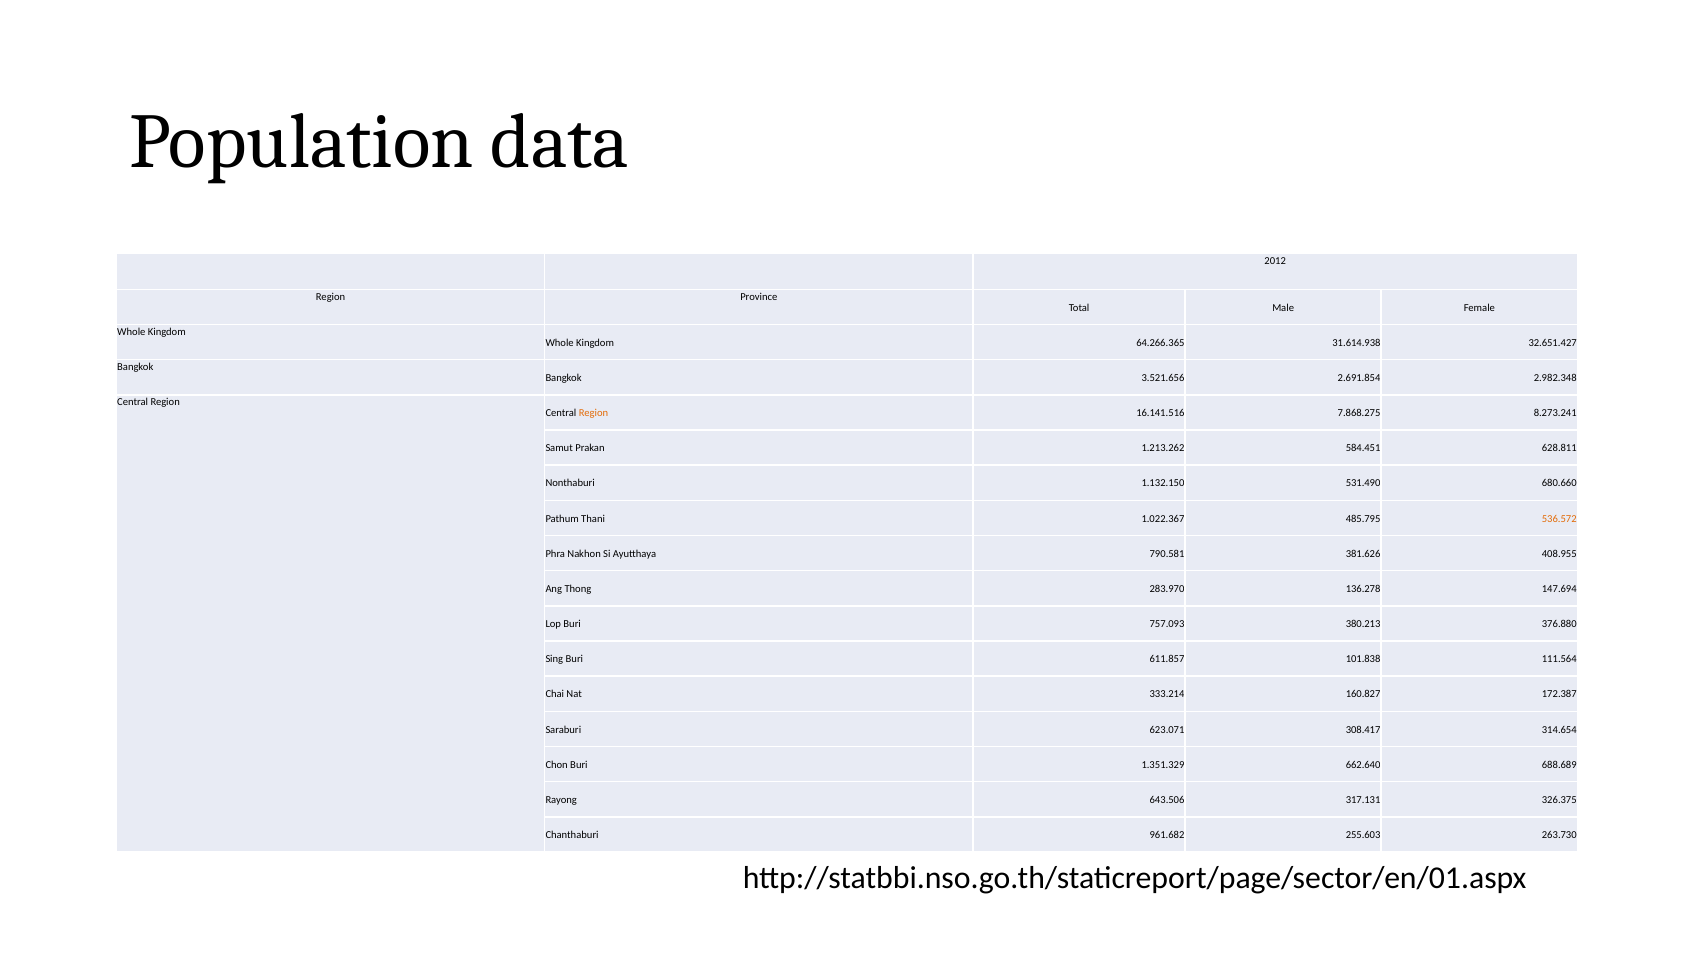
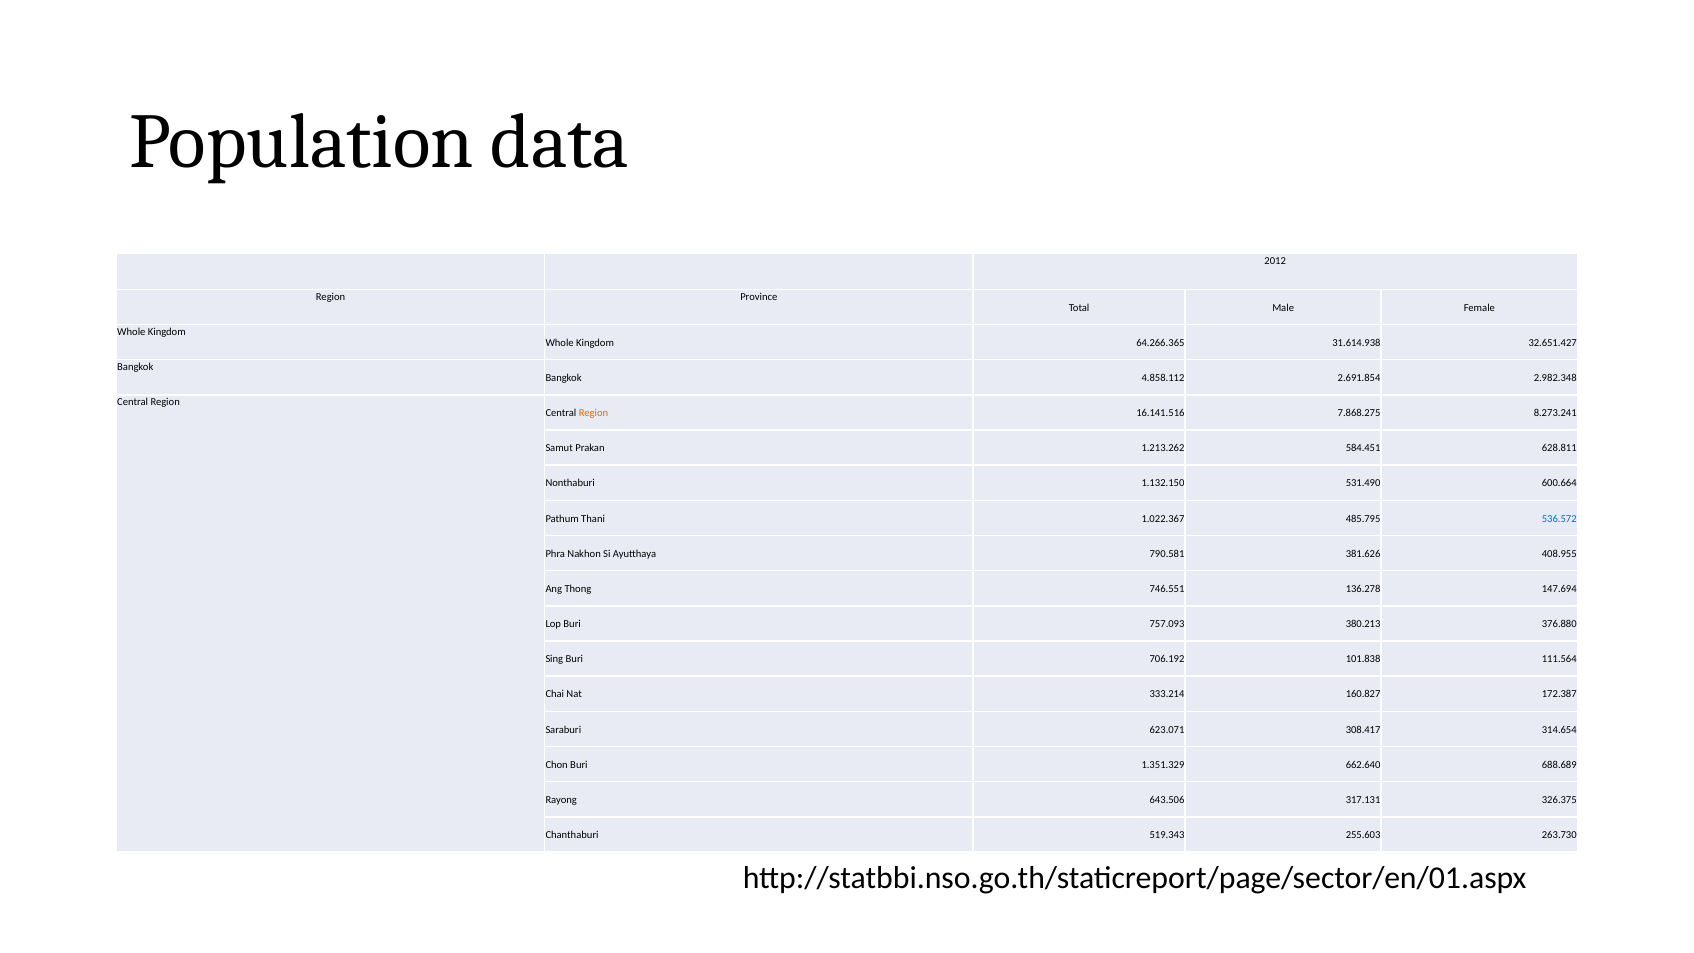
3.521.656: 3.521.656 -> 4.858.112
680.660: 680.660 -> 600.664
536.572 colour: orange -> blue
283.970: 283.970 -> 746.551
611.857: 611.857 -> 706.192
961.682: 961.682 -> 519.343
